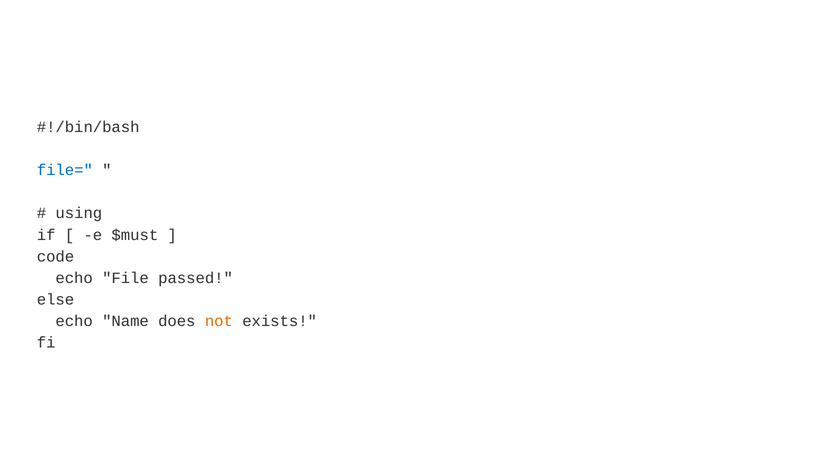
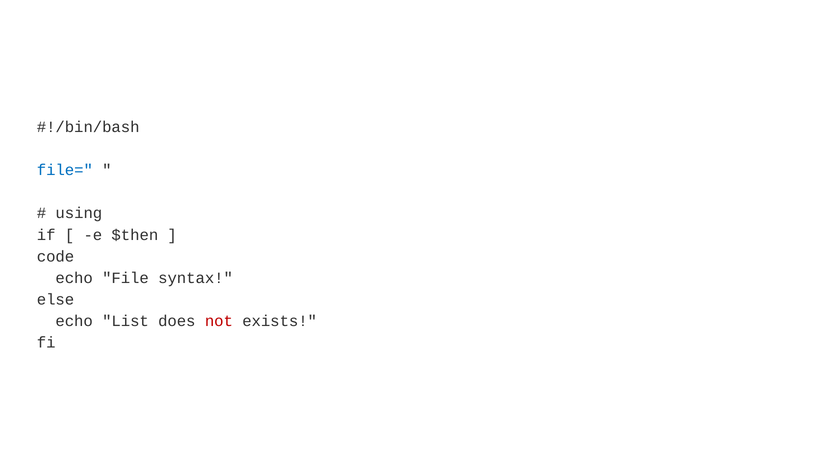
$must: $must -> $then
passed: passed -> syntax
Name: Name -> List
not colour: orange -> red
